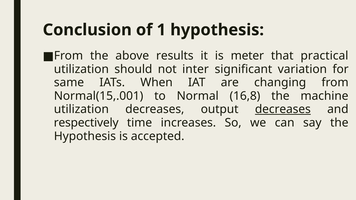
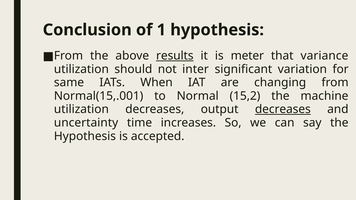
results underline: none -> present
practical: practical -> variance
16,8: 16,8 -> 15,2
respectively: respectively -> uncertainty
